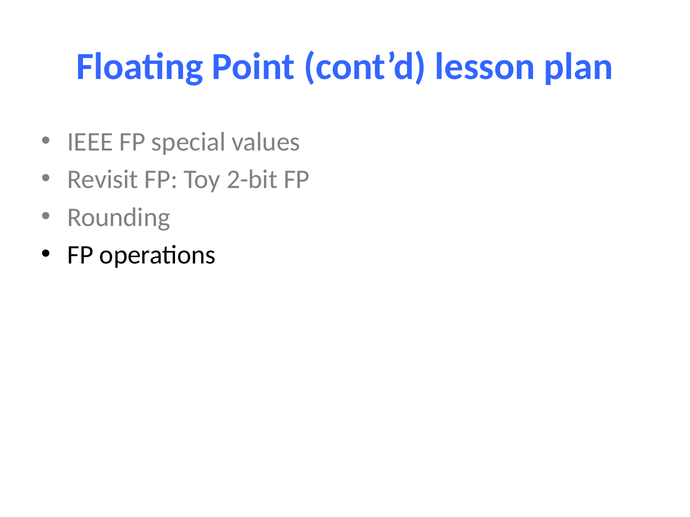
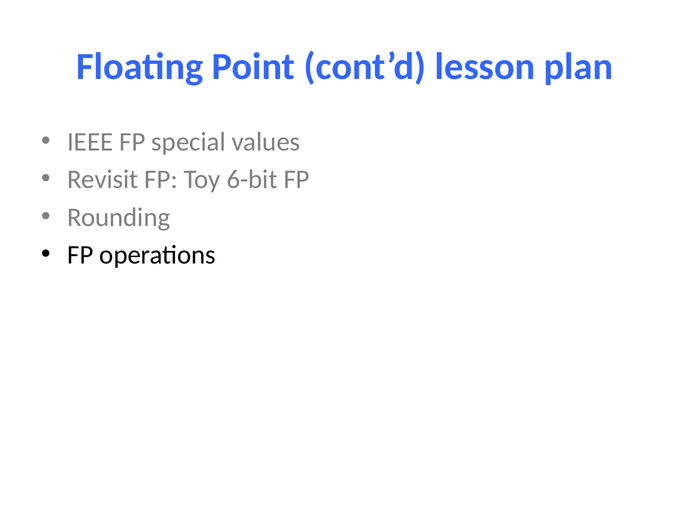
2-bit: 2-bit -> 6-bit
